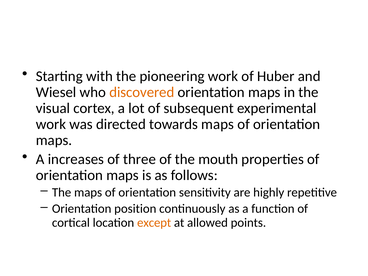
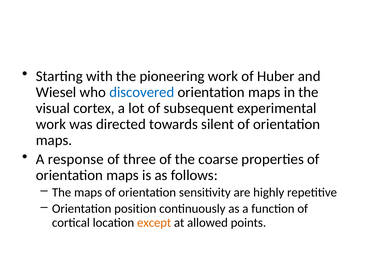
discovered colour: orange -> blue
towards maps: maps -> silent
increases: increases -> response
mouth: mouth -> coarse
